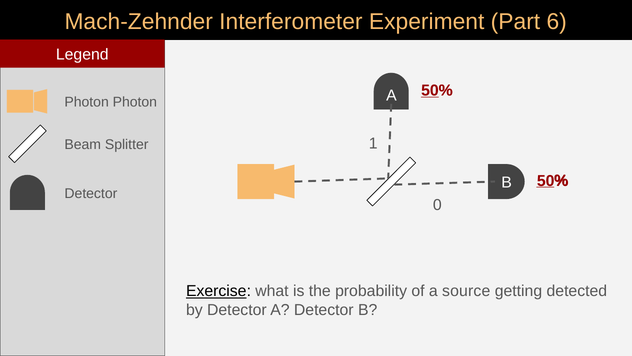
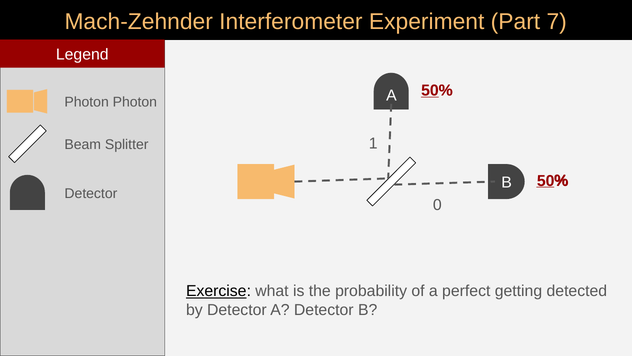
6: 6 -> 7
source: source -> perfect
